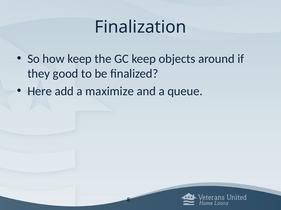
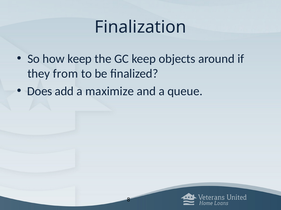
good: good -> from
Here: Here -> Does
